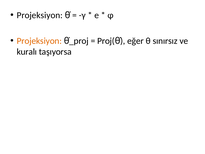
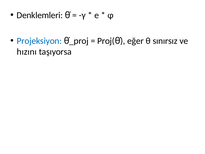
Projeksiyon at (40, 15): Projeksiyon -> Denklemleri
Projeksiyon at (39, 41) colour: orange -> blue
kuralı: kuralı -> hızını
